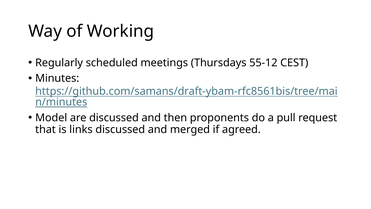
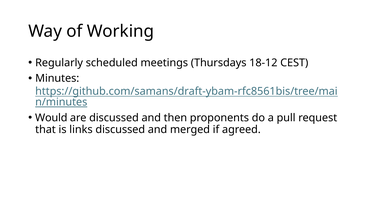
55-12: 55-12 -> 18-12
Model: Model -> Would
